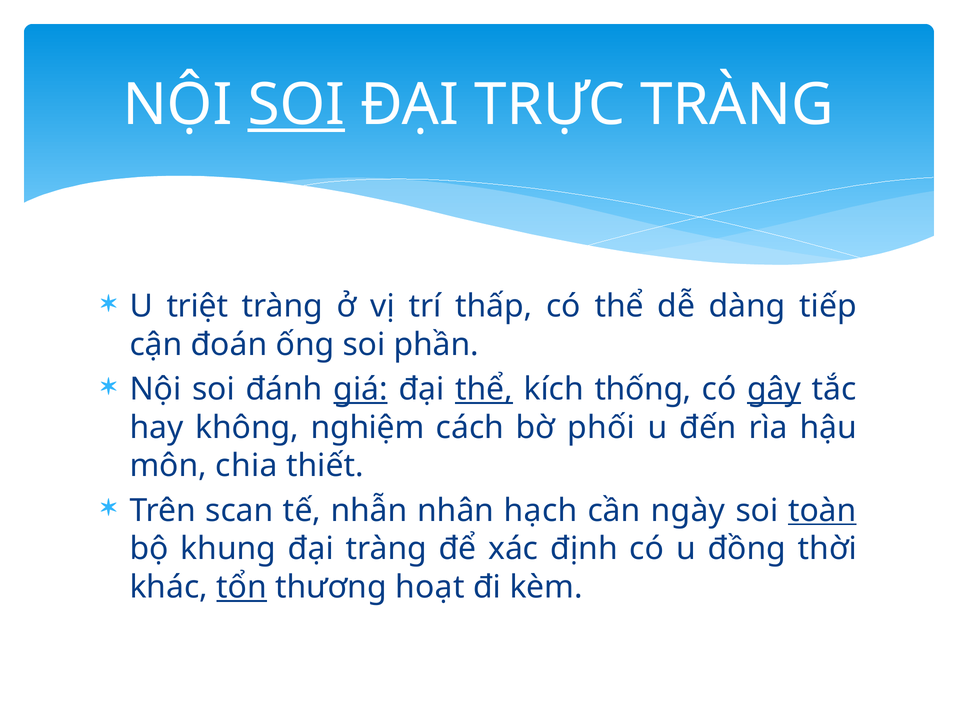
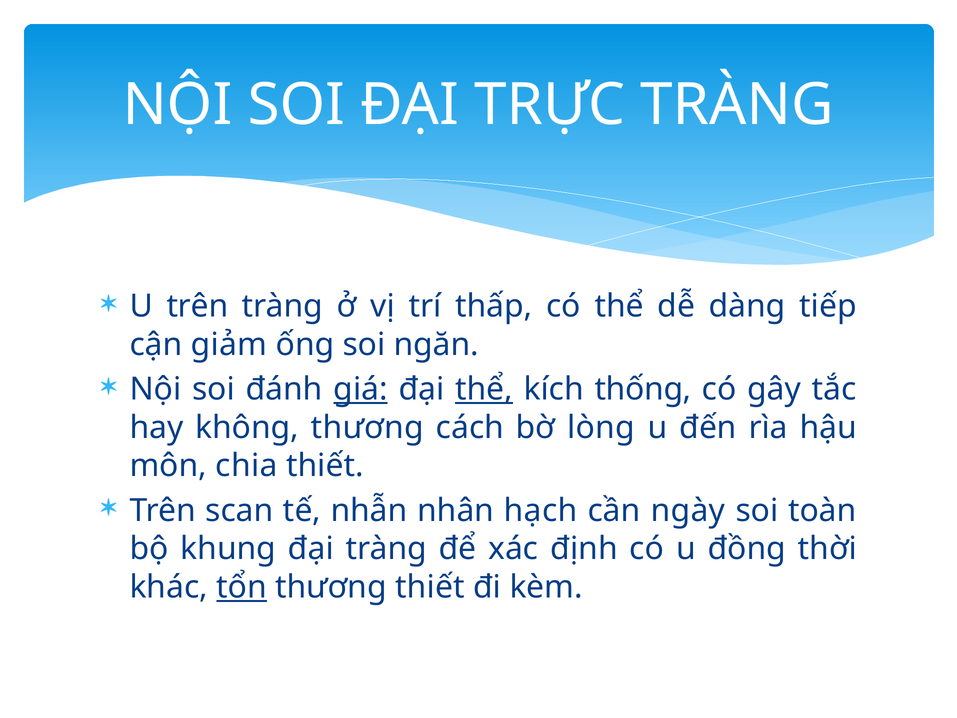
SOI at (296, 105) underline: present -> none
U triệt: triệt -> trên
đoán: đoán -> giảm
phần: phần -> ngăn
gây underline: present -> none
không nghiệm: nghiệm -> thương
phối: phối -> lòng
toàn underline: present -> none
thương hoạt: hoạt -> thiết
